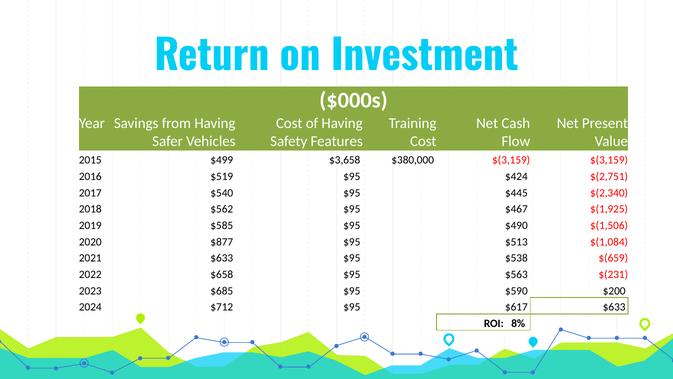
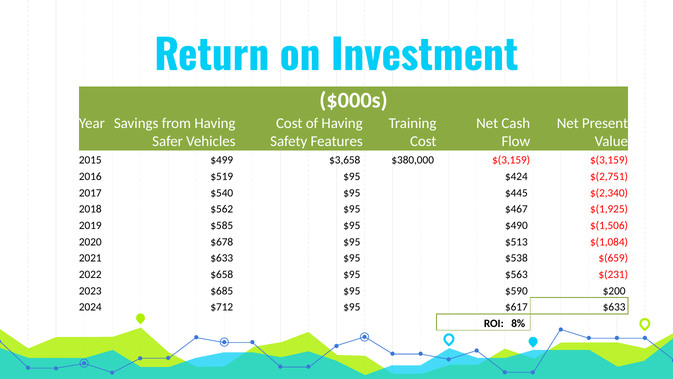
$877: $877 -> $678
